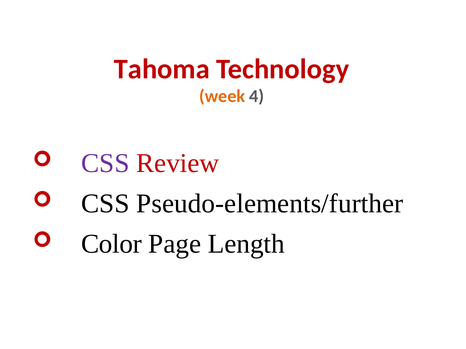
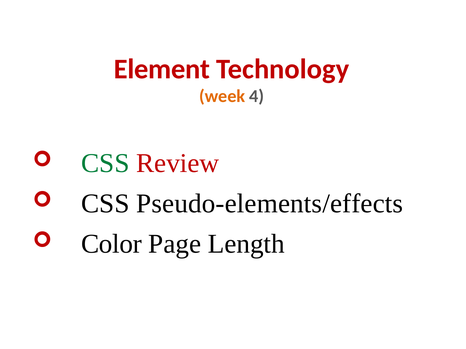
Tahoma: Tahoma -> Element
CSS at (105, 164) colour: purple -> green
Pseudo-elements/further: Pseudo-elements/further -> Pseudo-elements/effects
